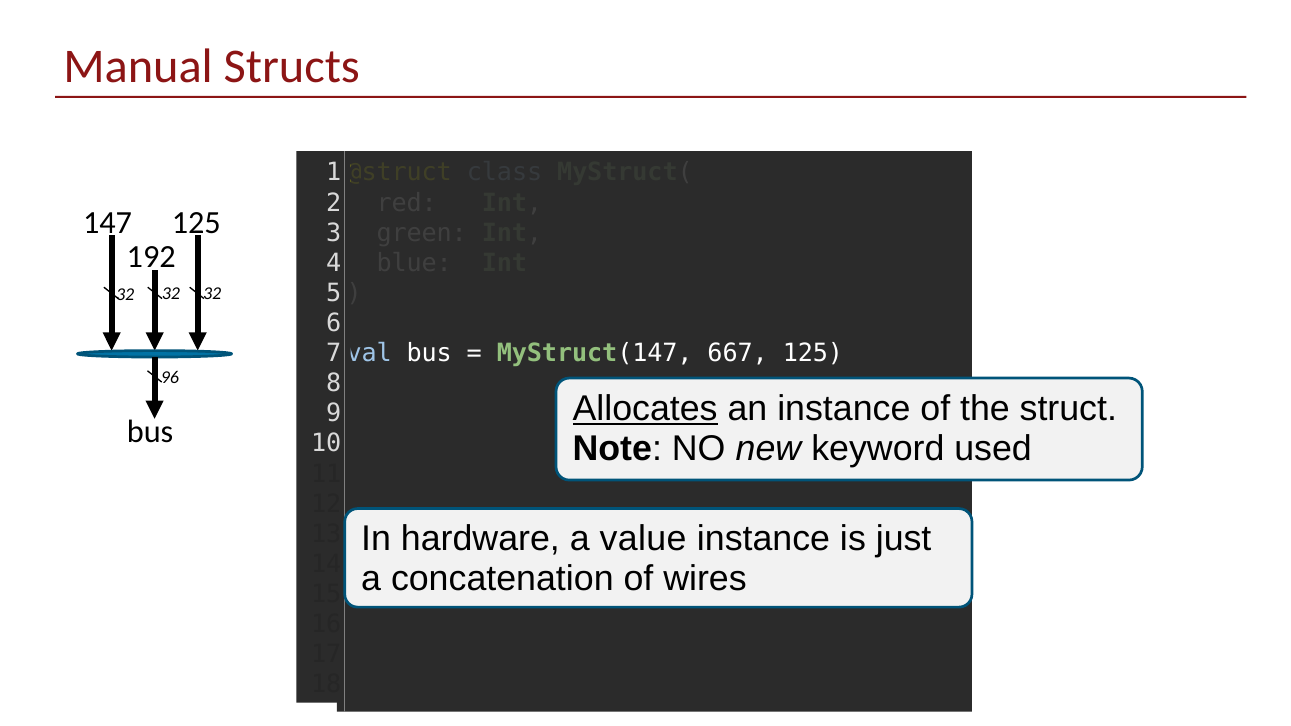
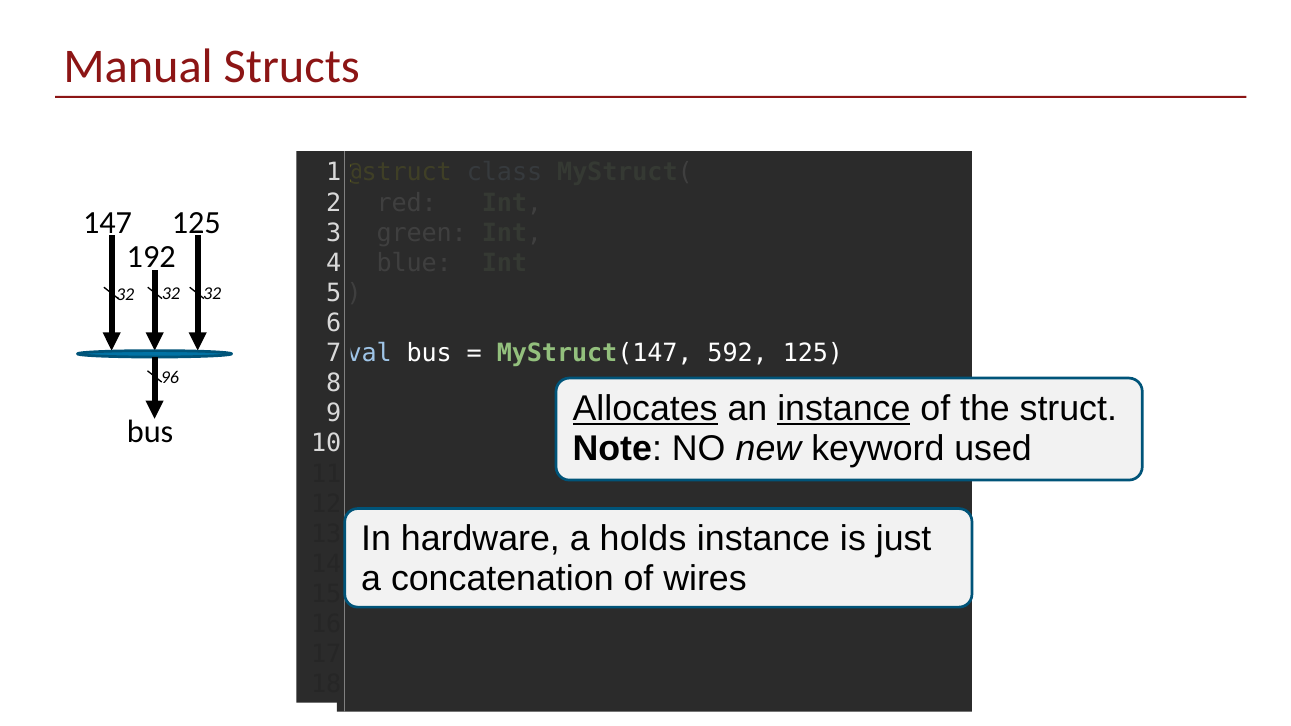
667: 667 -> 592
instance at (844, 409) underline: none -> present
value: value -> holds
